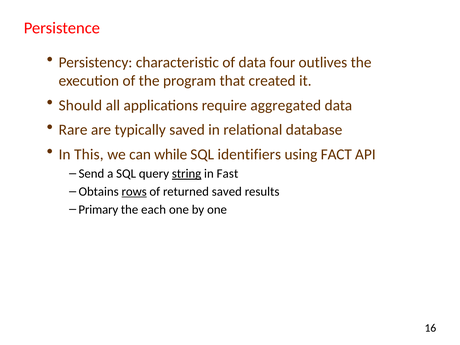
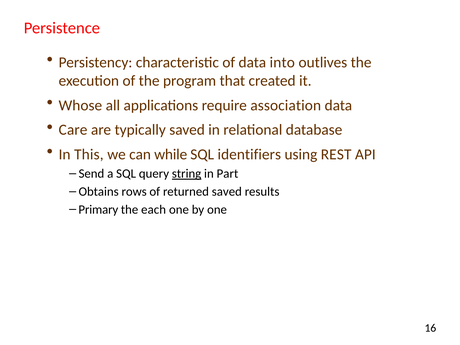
four: four -> into
Should: Should -> Whose
aggregated: aggregated -> association
Rare: Rare -> Care
FACT: FACT -> REST
Fast: Fast -> Part
rows underline: present -> none
